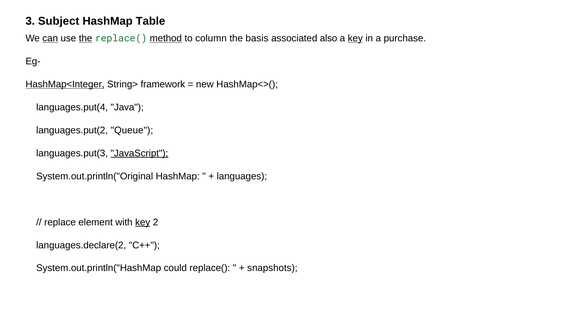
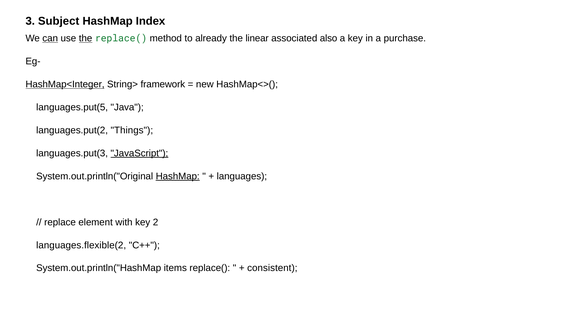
Table: Table -> Index
method underline: present -> none
column: column -> already
basis: basis -> linear
key at (355, 38) underline: present -> none
languages.put(4: languages.put(4 -> languages.put(5
Queue: Queue -> Things
HashMap at (178, 176) underline: none -> present
key at (143, 222) underline: present -> none
languages.declare(2: languages.declare(2 -> languages.flexible(2
could: could -> items
snapshots: snapshots -> consistent
